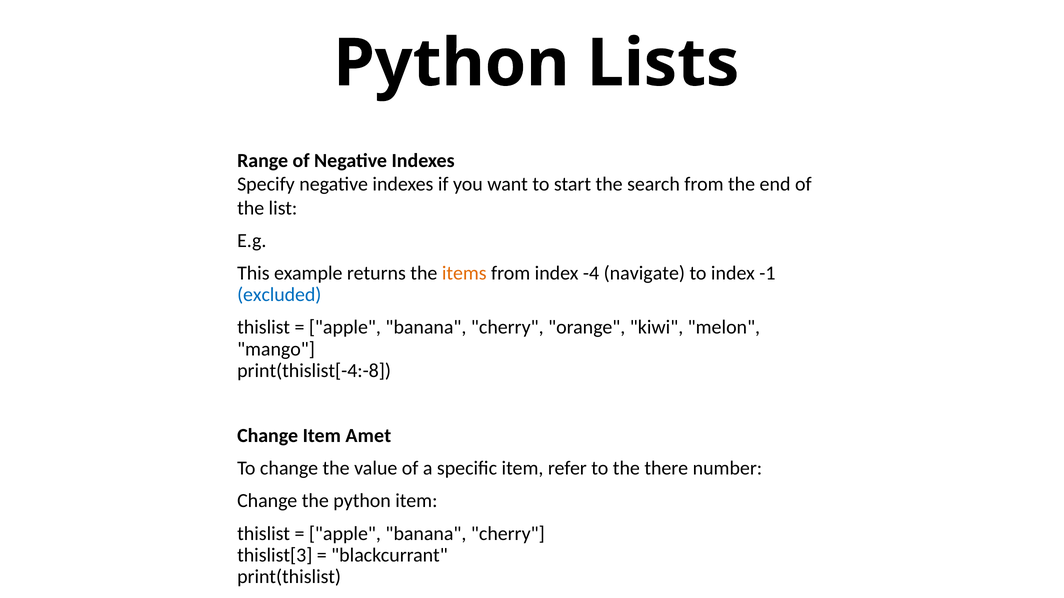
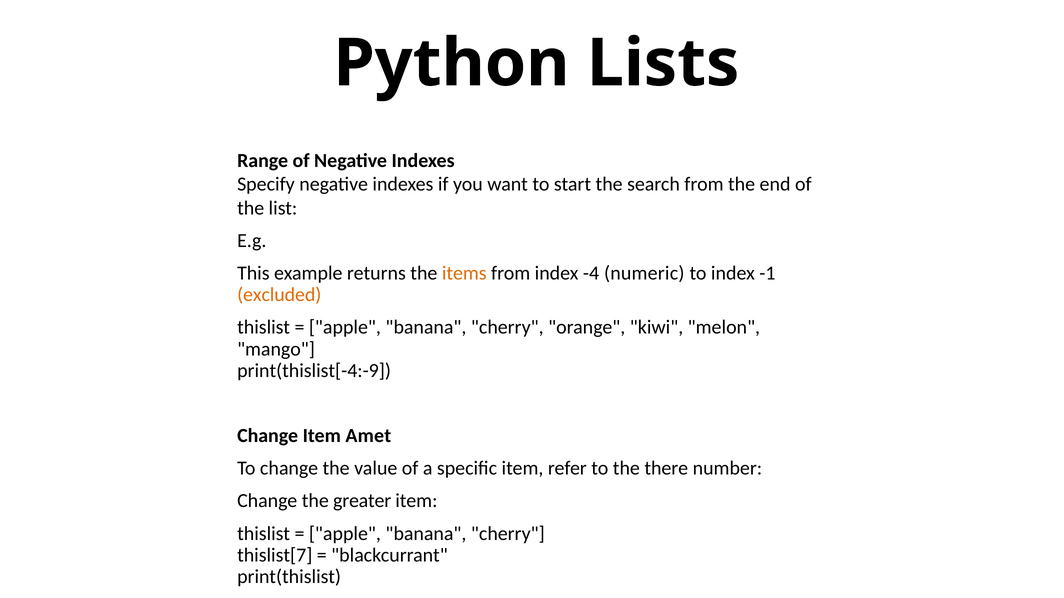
navigate: navigate -> numeric
excluded colour: blue -> orange
print(thislist[-4:-8: print(thislist[-4:-8 -> print(thislist[-4:-9
the python: python -> greater
thislist[3: thislist[3 -> thislist[7
